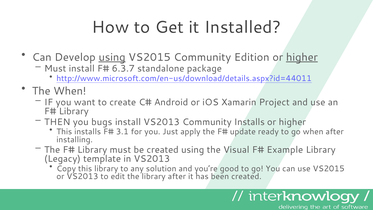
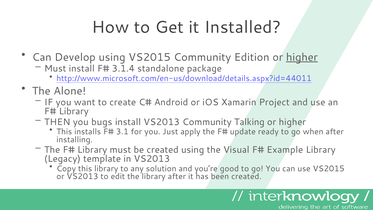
using at (112, 57) underline: present -> none
6.3.7: 6.3.7 -> 3.1.4
The When: When -> Alone
Community Installs: Installs -> Talking
